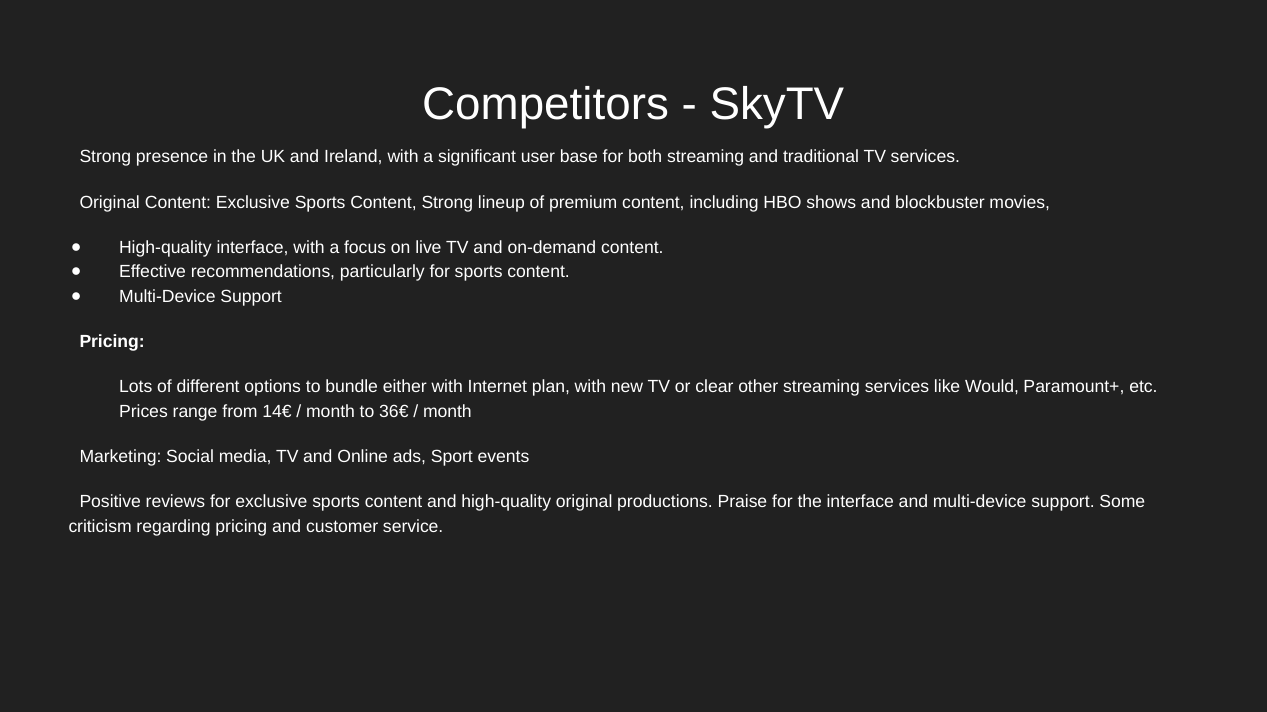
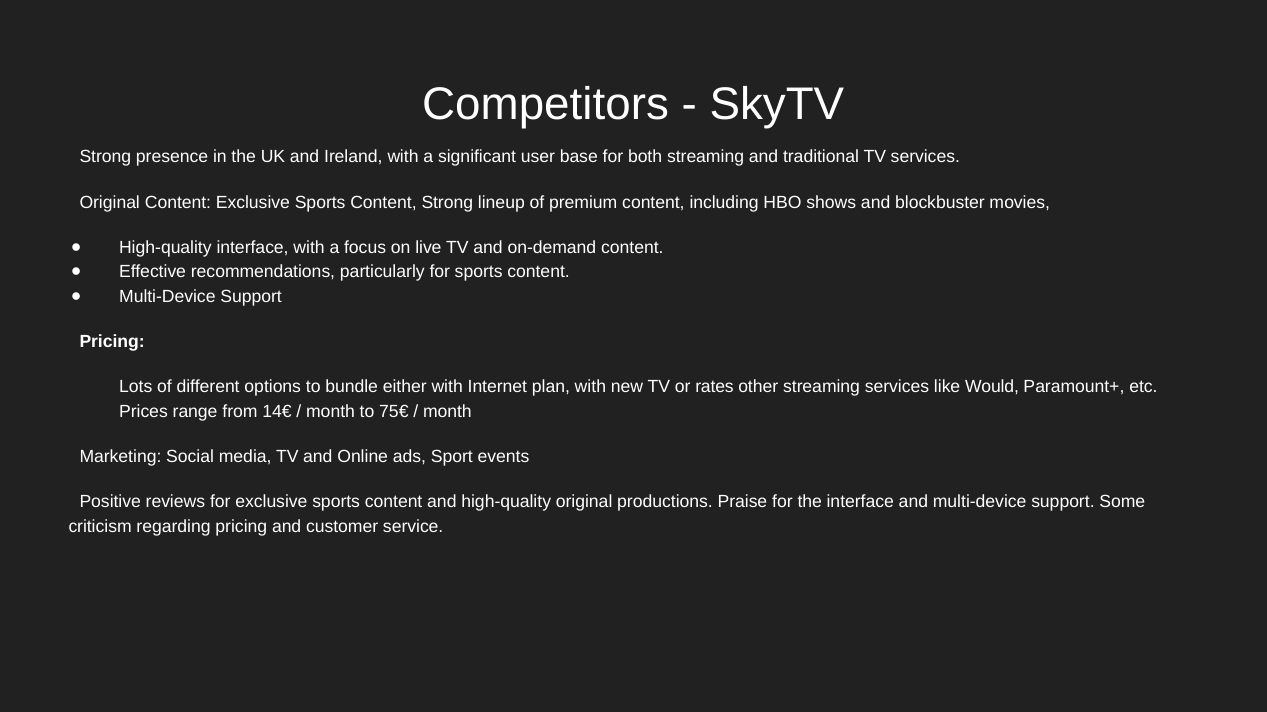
clear: clear -> rates
36€: 36€ -> 75€
